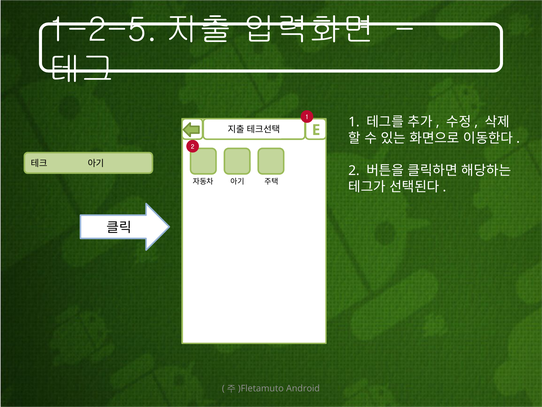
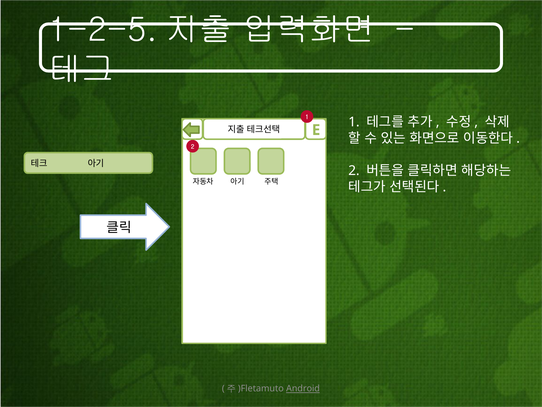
Android underline: none -> present
